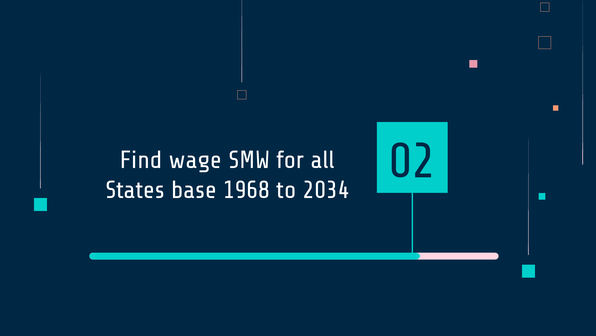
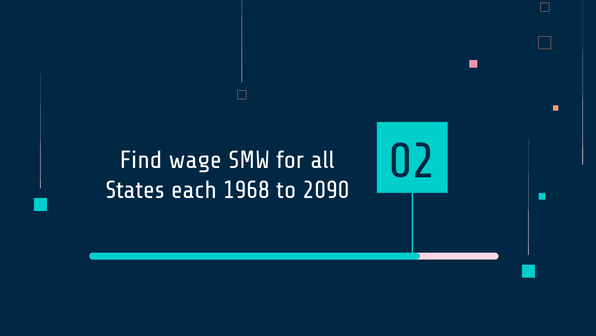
base: base -> each
2034: 2034 -> 2090
